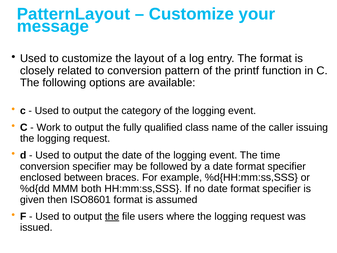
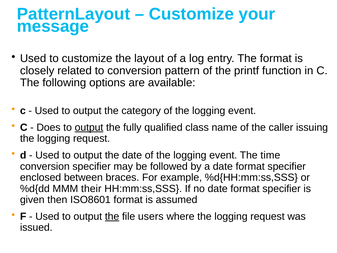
Work: Work -> Does
output at (89, 127) underline: none -> present
both: both -> their
